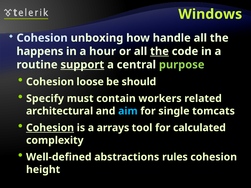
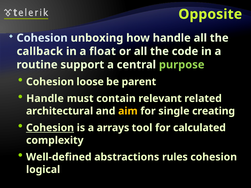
Windows: Windows -> Opposite
happens: happens -> callback
hour: hour -> float
the at (159, 51) underline: present -> none
support underline: present -> none
should: should -> parent
Specify at (45, 99): Specify -> Handle
workers: workers -> relevant
aim colour: light blue -> yellow
tomcats: tomcats -> creating
height: height -> logical
